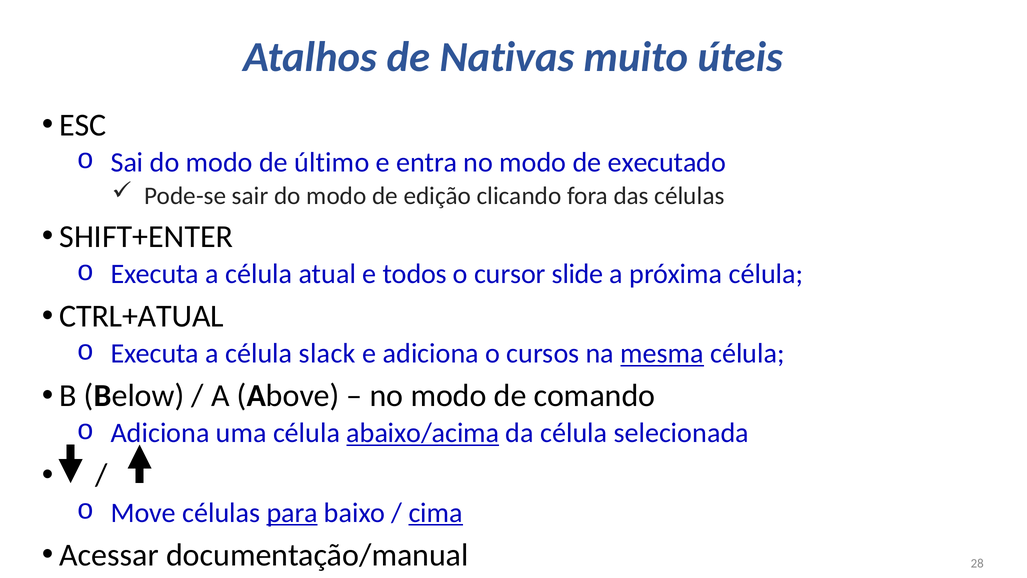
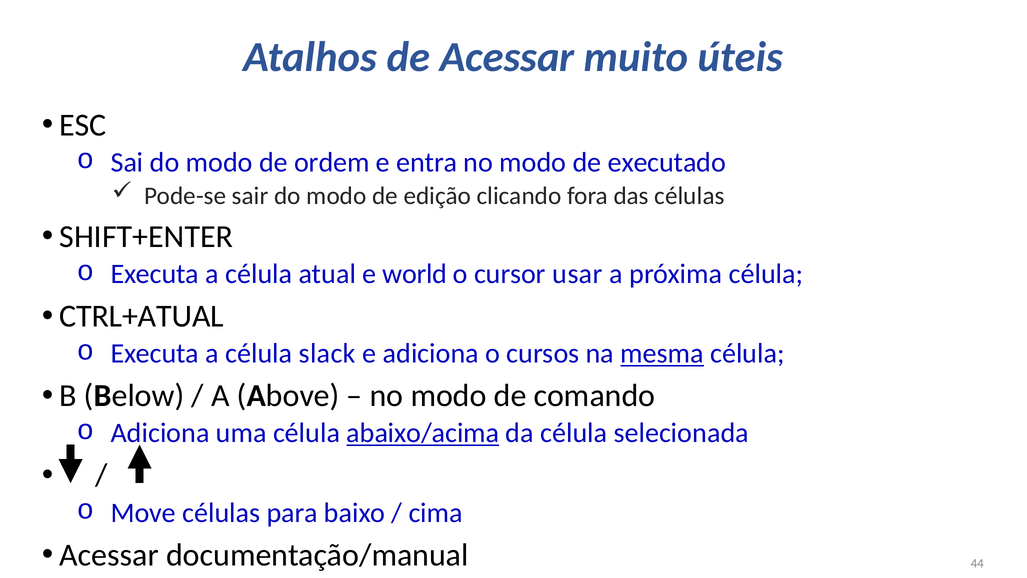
de Nativas: Nativas -> Acessar
último: último -> ordem
todos: todos -> world
slide: slide -> usar
para underline: present -> none
cima underline: present -> none
28: 28 -> 44
